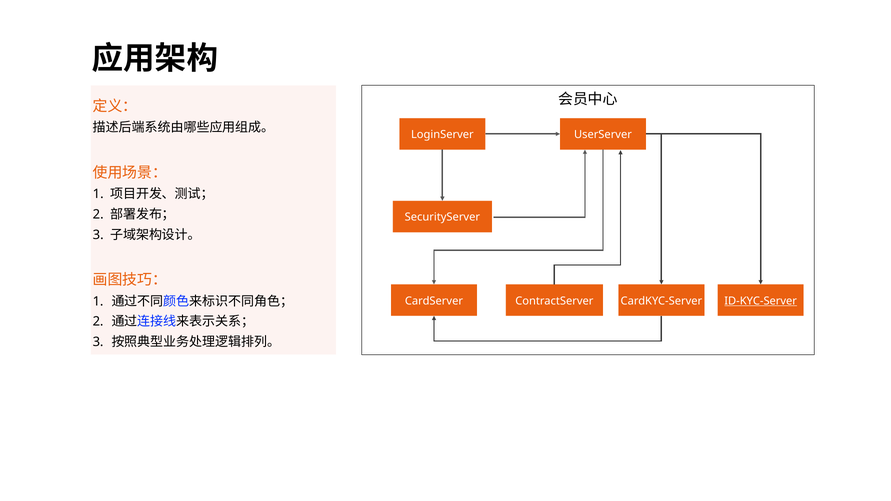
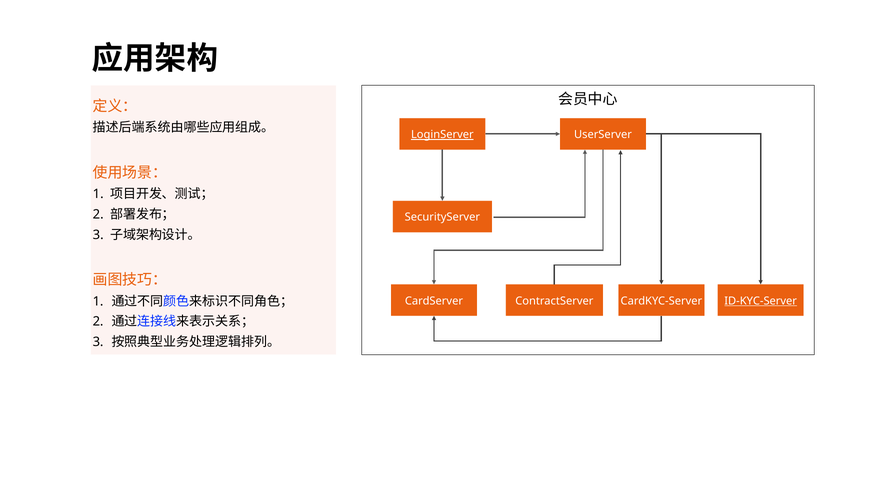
LoginServer underline: none -> present
